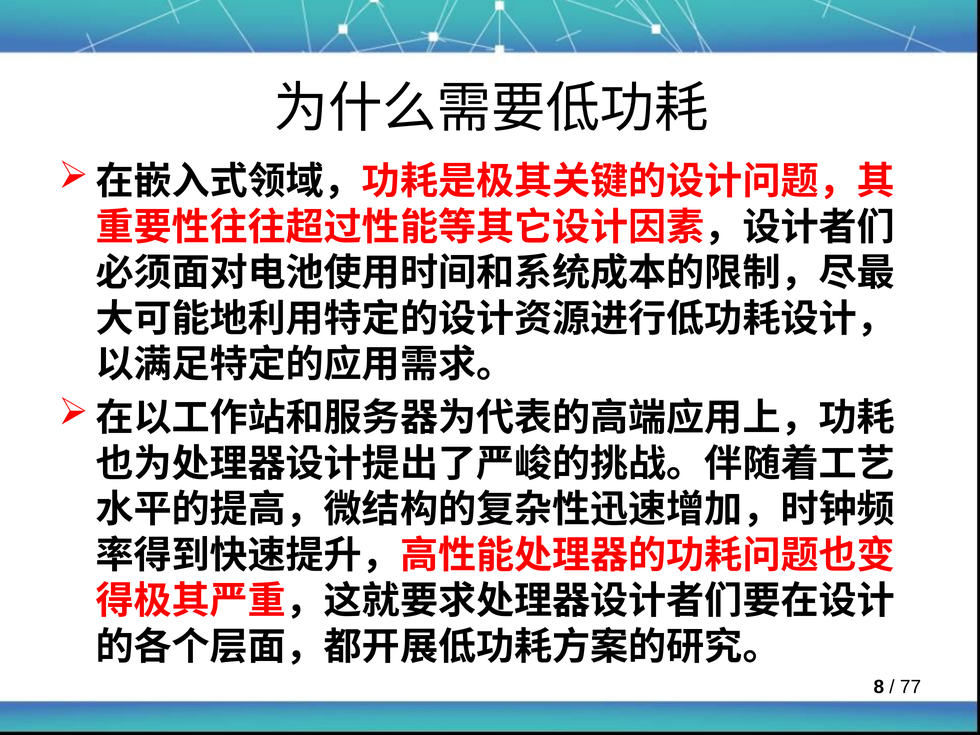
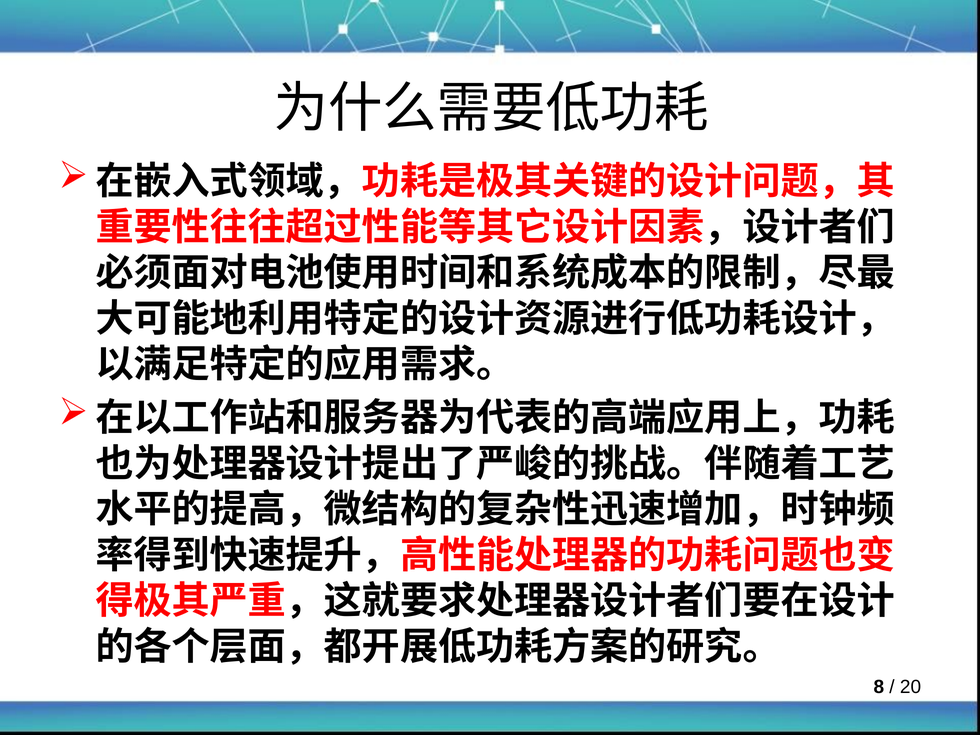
77: 77 -> 20
